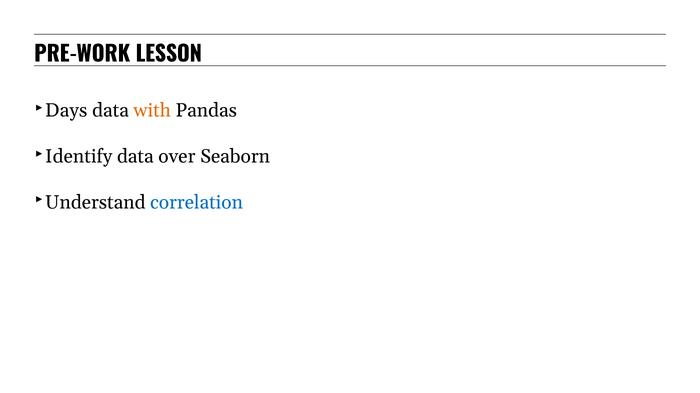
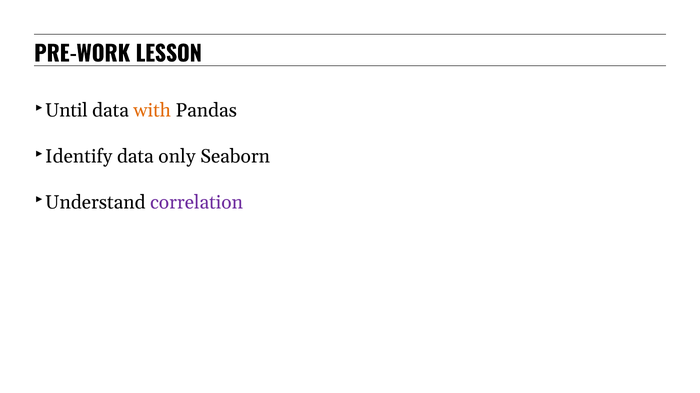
Days: Days -> Until
over: over -> only
correlation colour: blue -> purple
